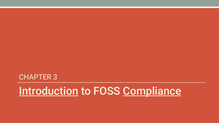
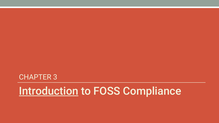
Compliance underline: present -> none
